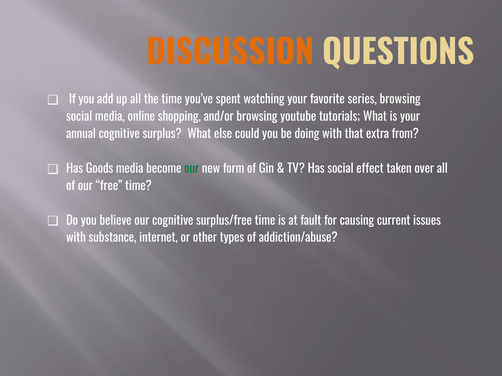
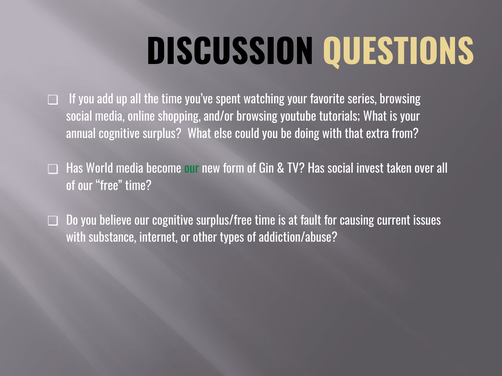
DISCUSSION colour: orange -> black
Goods: Goods -> World
effect: effect -> invest
